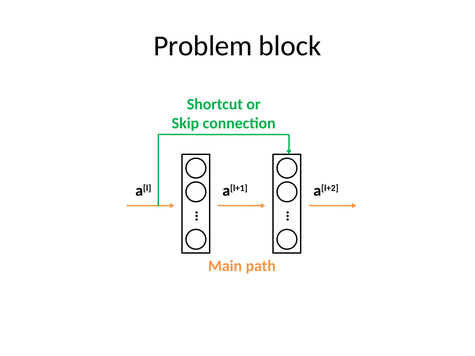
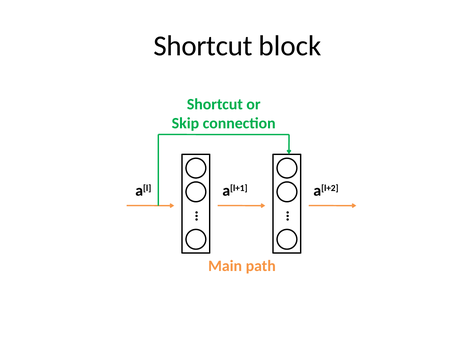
Problem at (203, 46): Problem -> Shortcut
